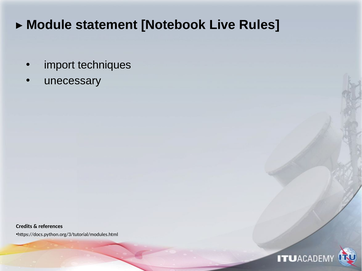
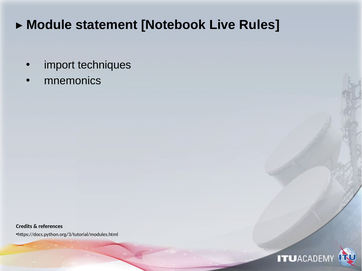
unecessary: unecessary -> mnemonics
